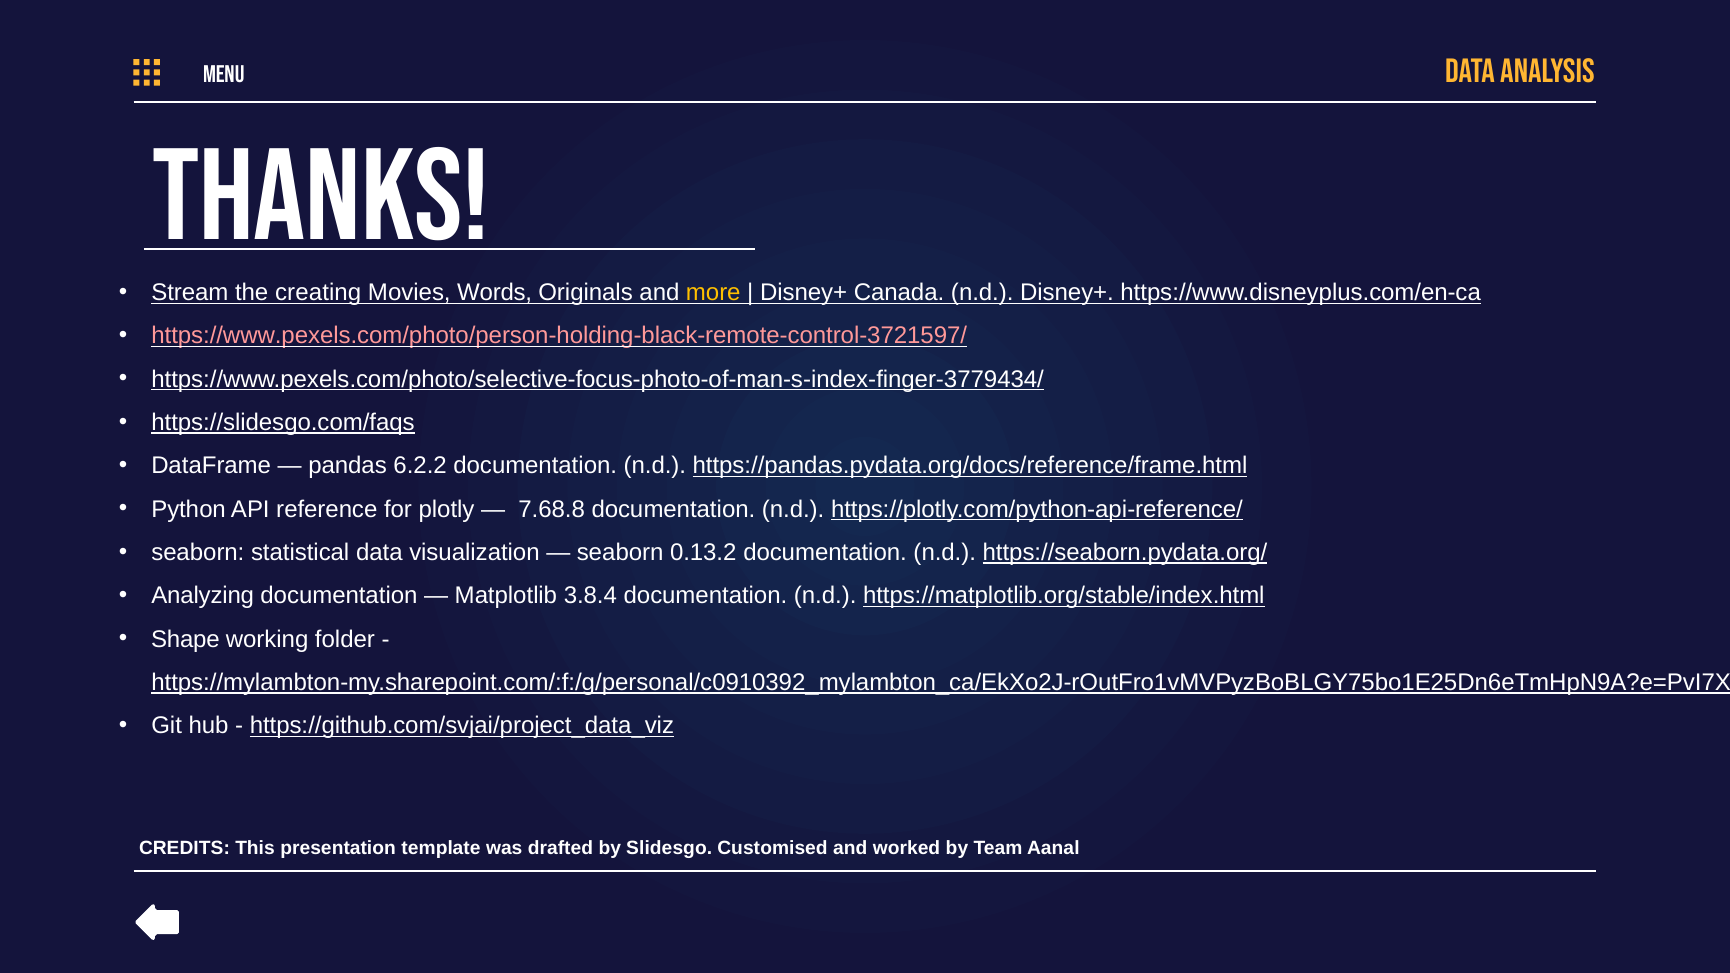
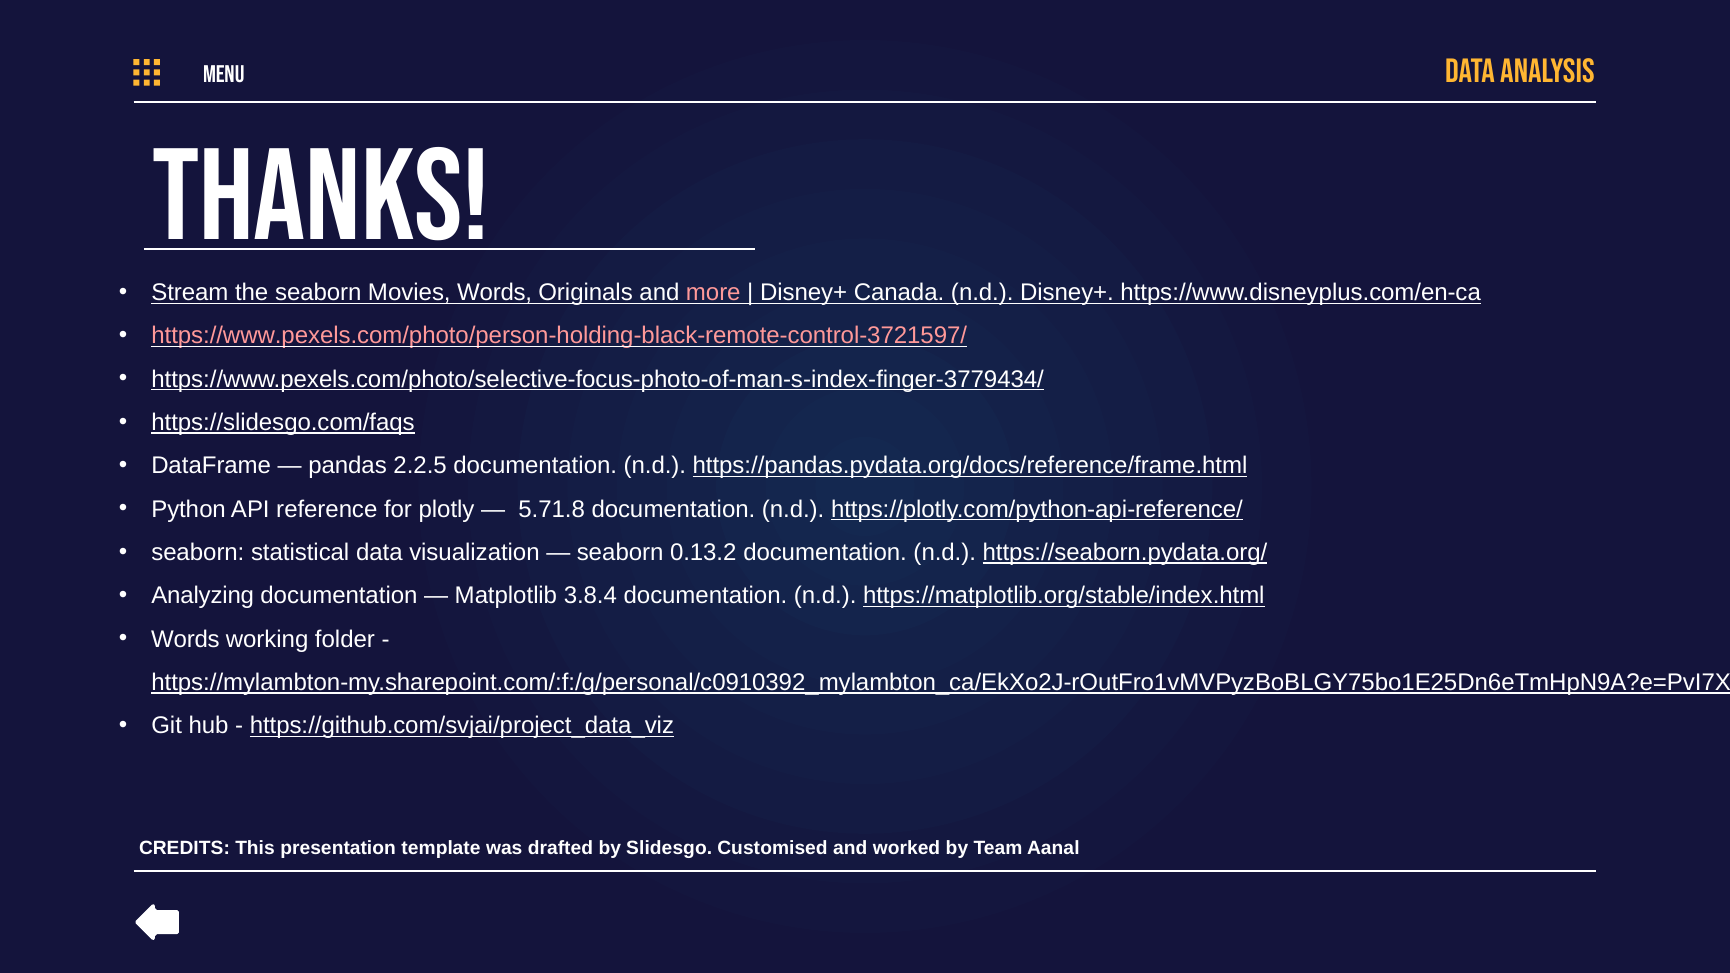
the creating: creating -> seaborn
more colour: yellow -> pink
6.2.2: 6.2.2 -> 2.2.5
7.68.8: 7.68.8 -> 5.71.8
Shape at (185, 639): Shape -> Words
